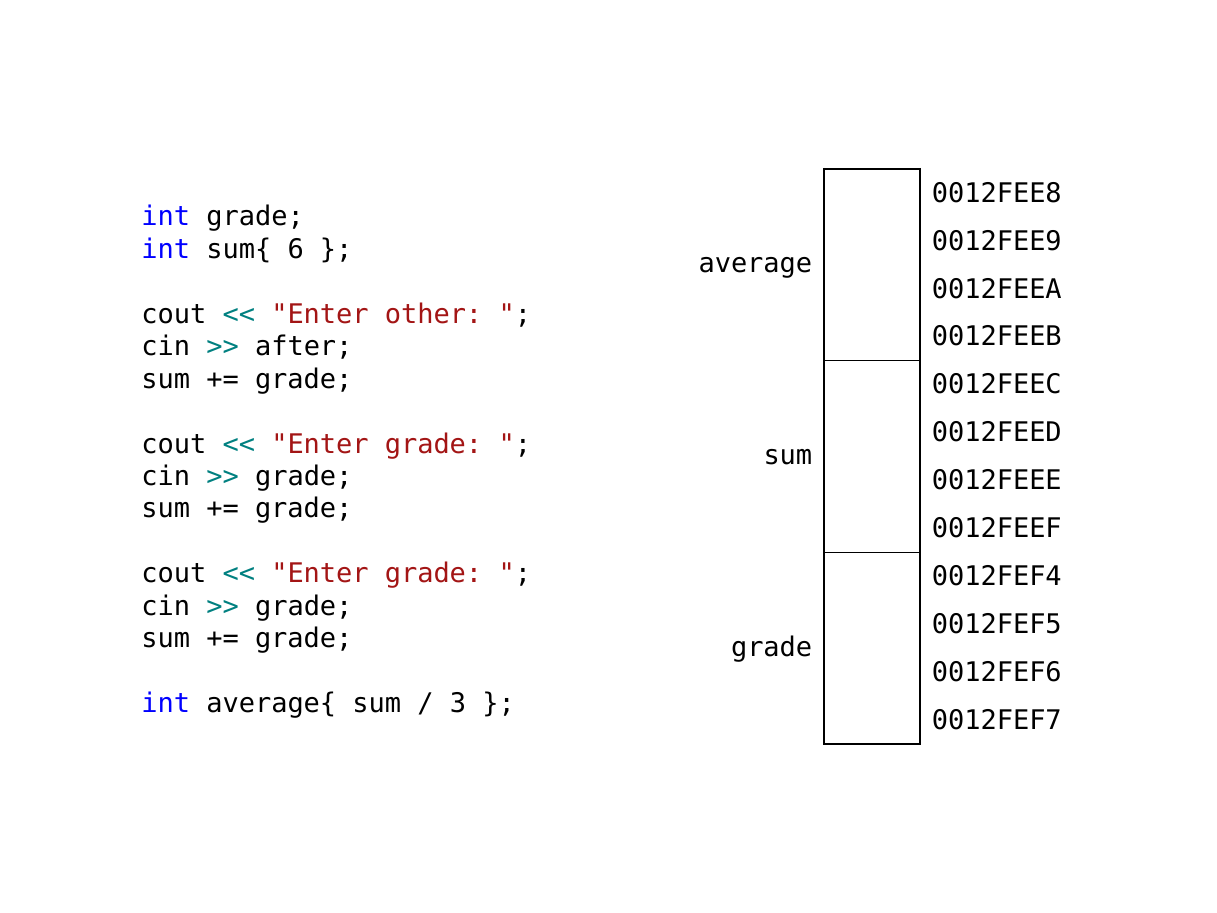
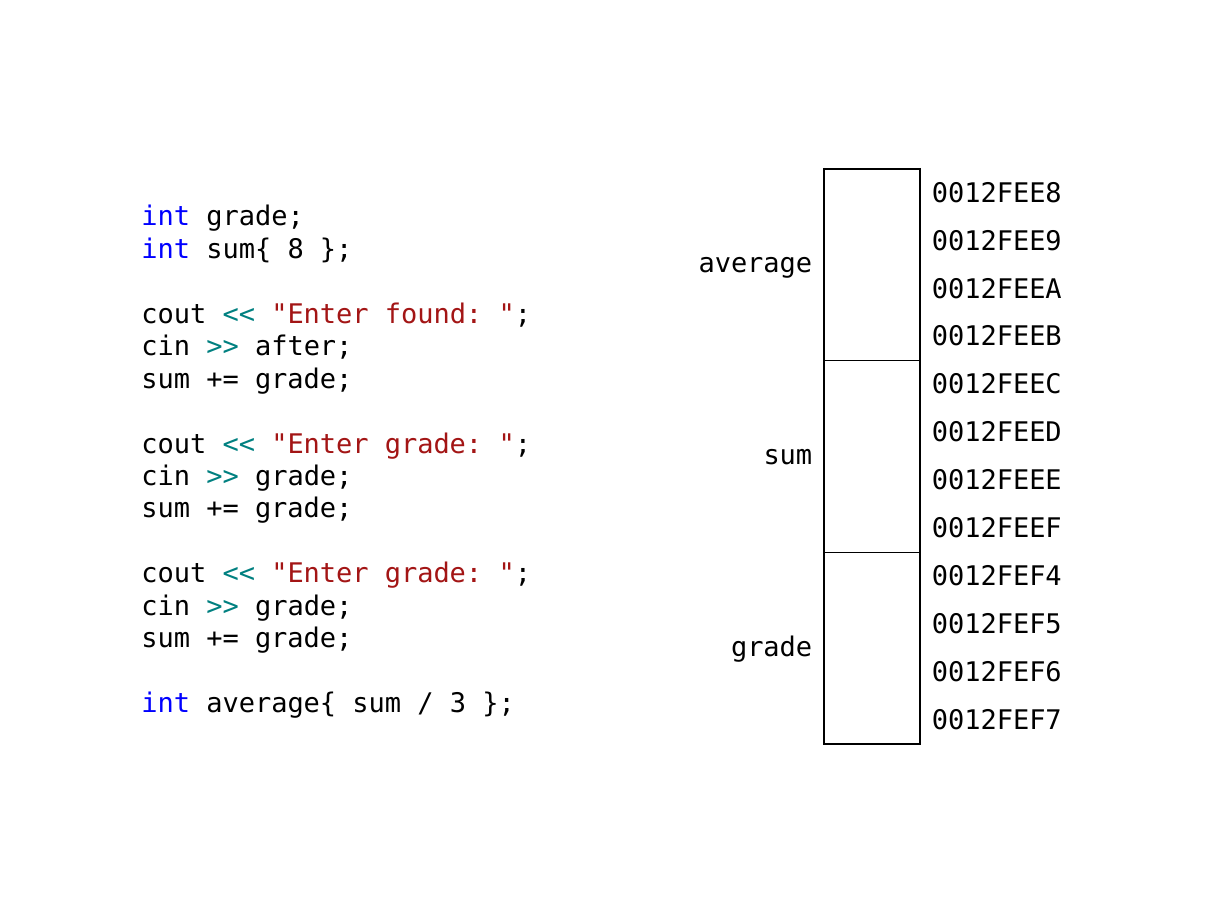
6: 6 -> 8
other: other -> found
